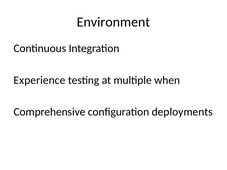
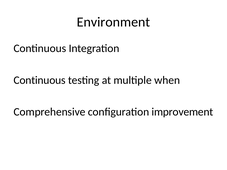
Experience at (39, 80): Experience -> Continuous
deployments: deployments -> improvement
